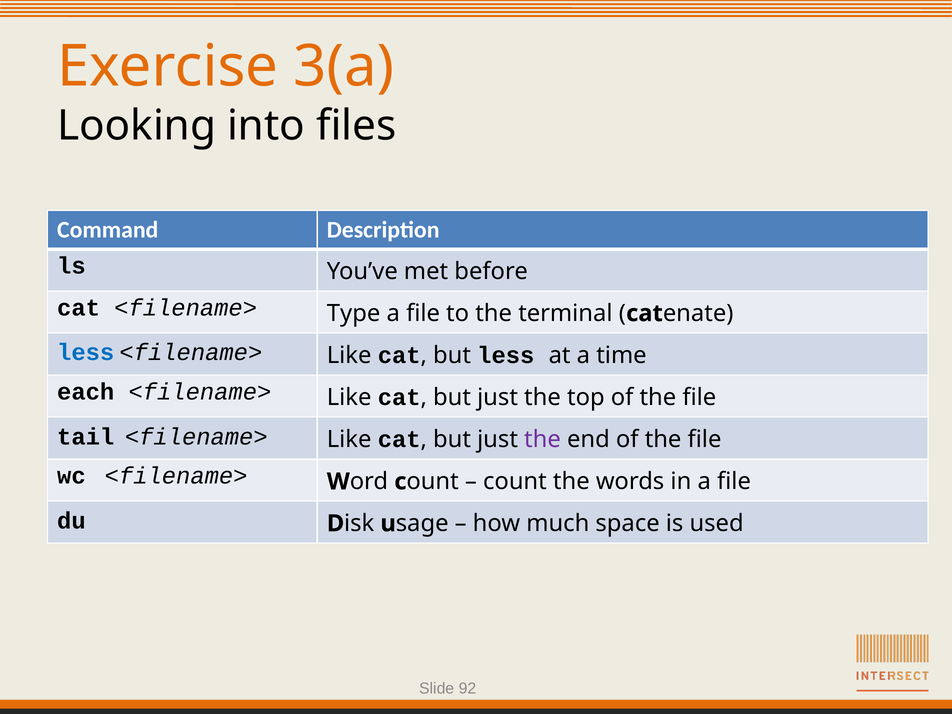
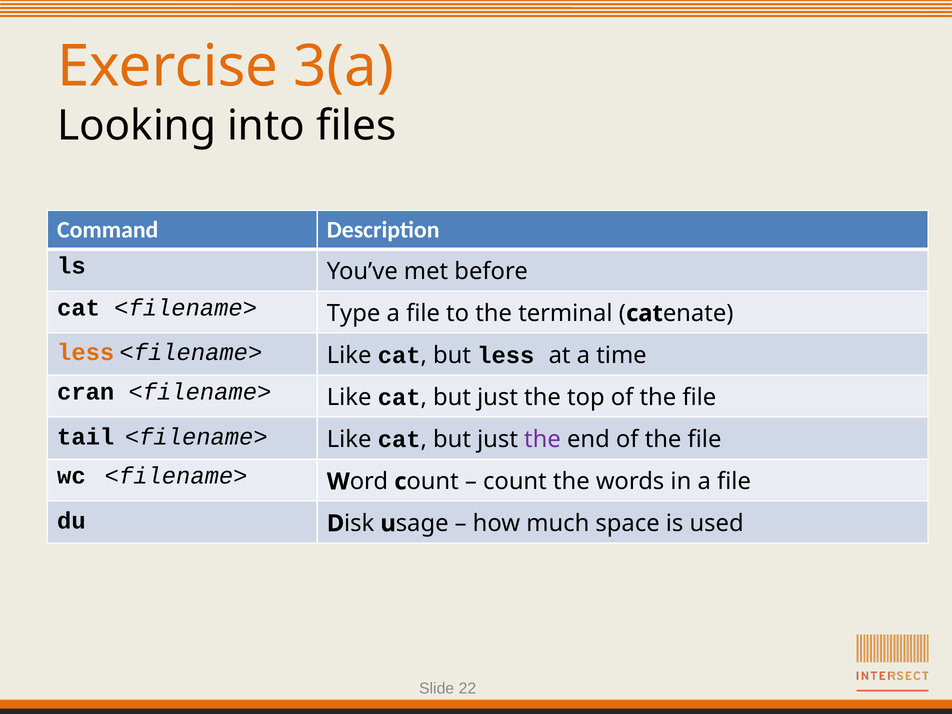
less at (86, 353) colour: blue -> orange
each: each -> cran
92: 92 -> 22
